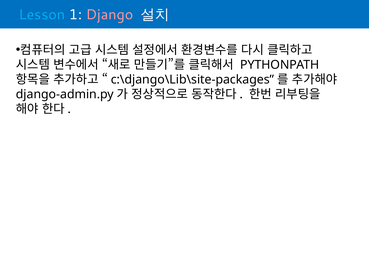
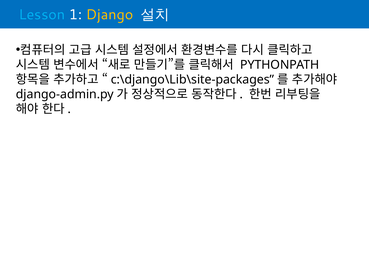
Django colour: pink -> yellow
